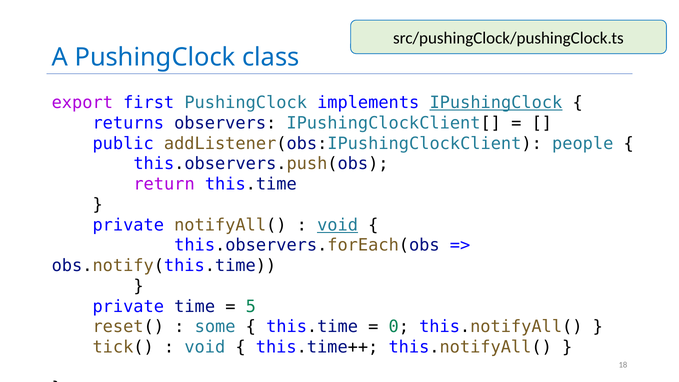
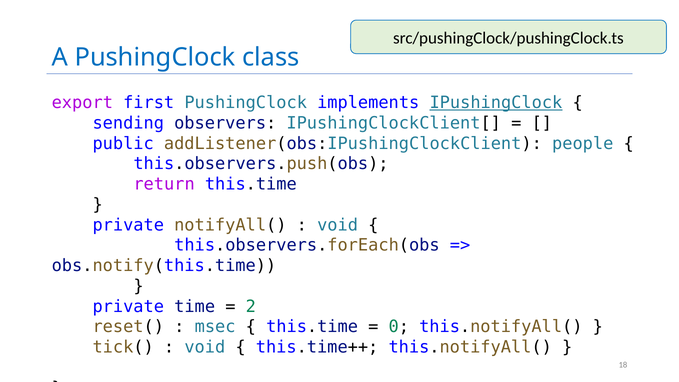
returns: returns -> sending
void at (338, 225) underline: present -> none
5: 5 -> 2
some: some -> msec
